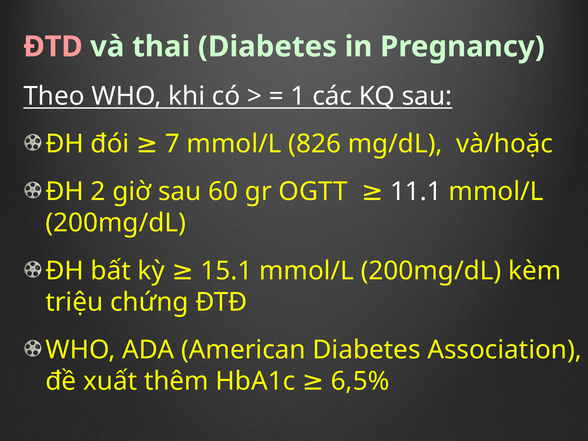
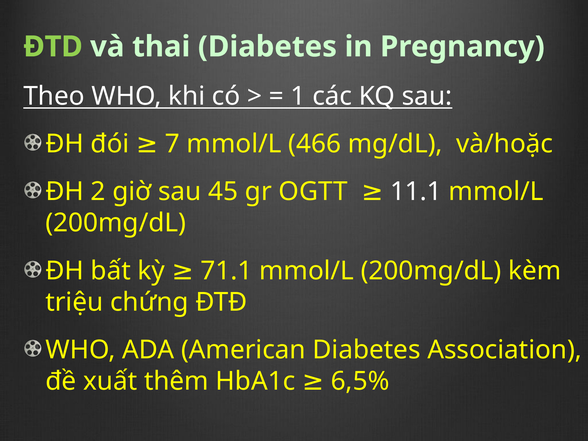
ĐTD colour: pink -> light green
826: 826 -> 466
60: 60 -> 45
15.1: 15.1 -> 71.1
